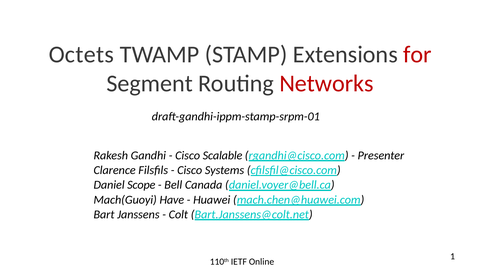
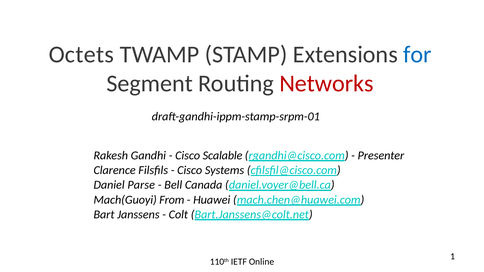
for colour: red -> blue
Scope: Scope -> Parse
Have: Have -> From
